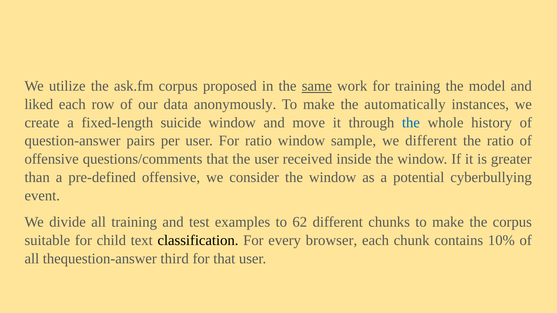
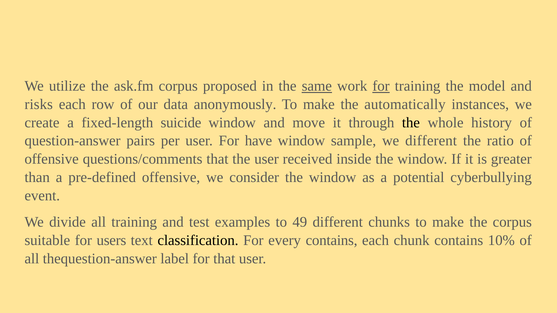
for at (381, 86) underline: none -> present
liked: liked -> risks
the at (411, 123) colour: blue -> black
For ratio: ratio -> have
62: 62 -> 49
child: child -> users
every browser: browser -> contains
third: third -> label
